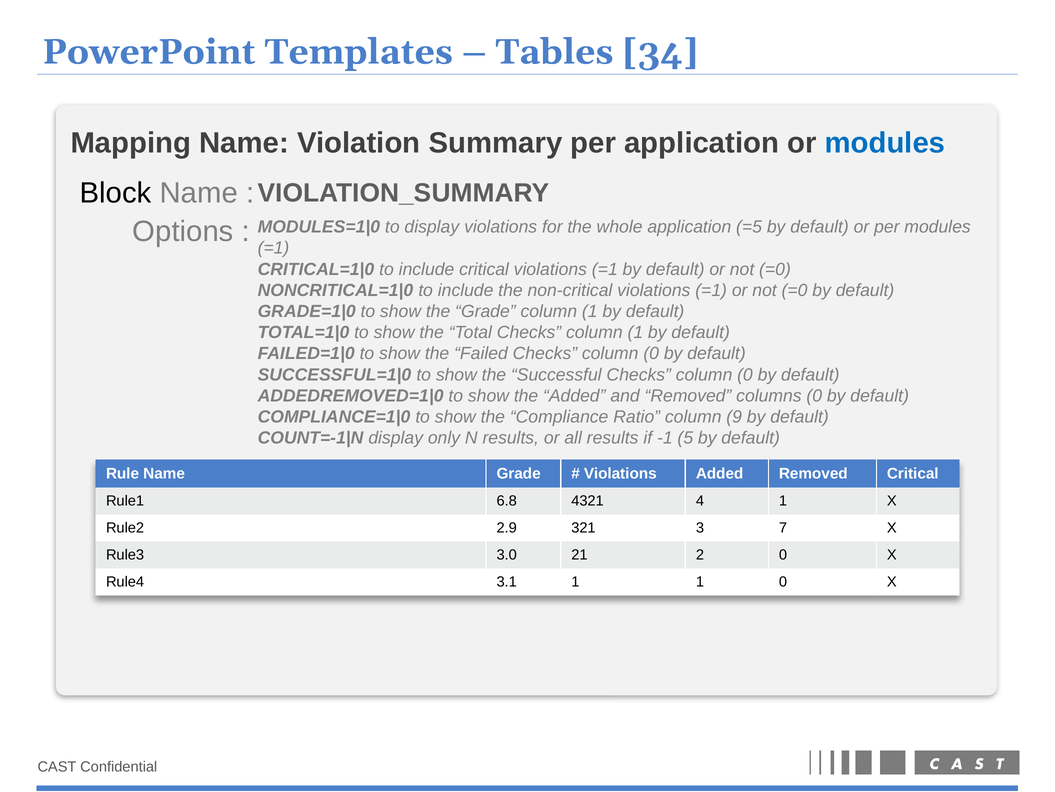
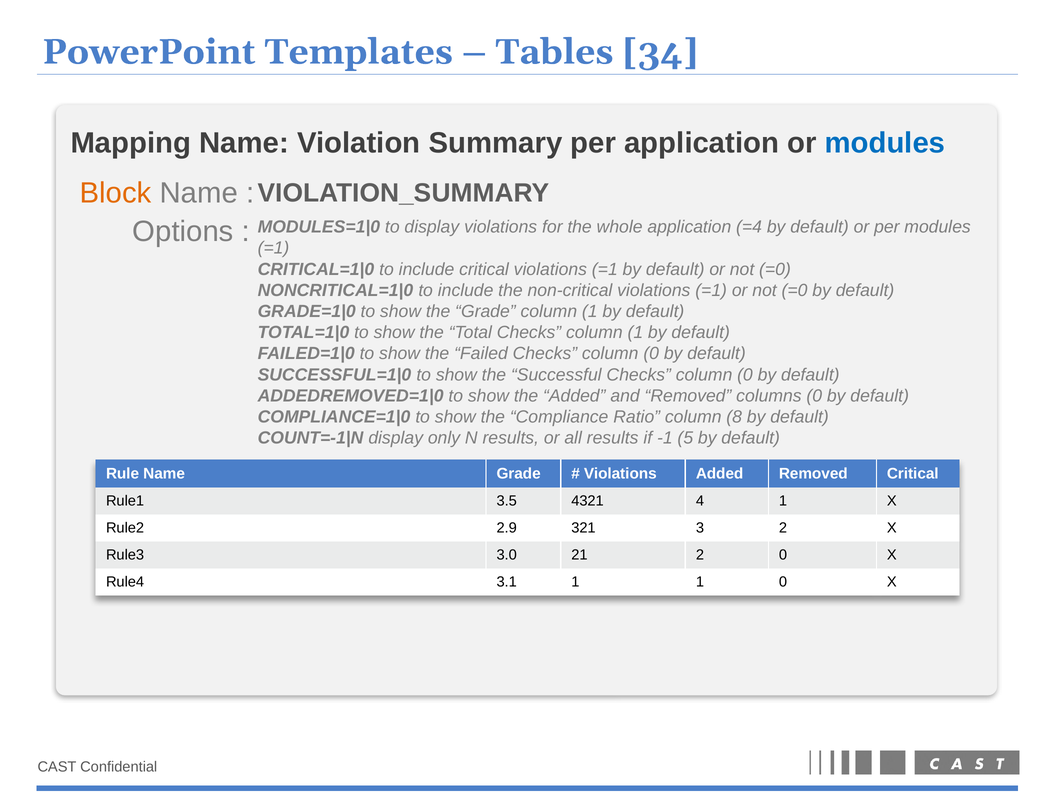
Block colour: black -> orange
=5: =5 -> =4
9: 9 -> 8
6.8: 6.8 -> 3.5
3 7: 7 -> 2
